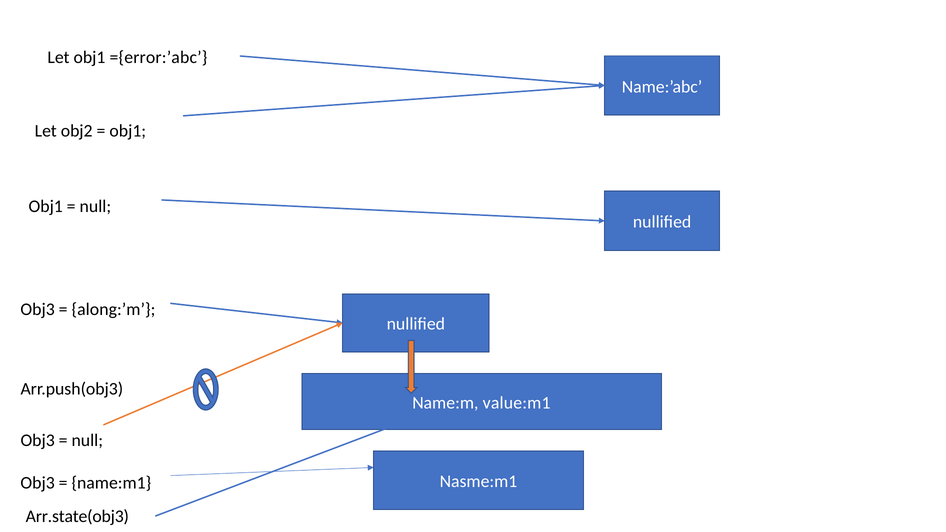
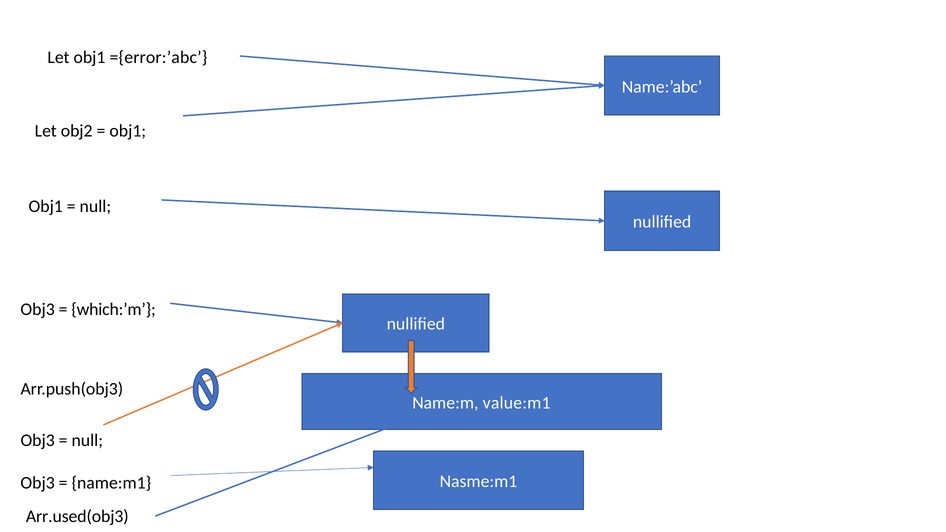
along:’m: along:’m -> which:’m
Arr.state(obj3: Arr.state(obj3 -> Arr.used(obj3
